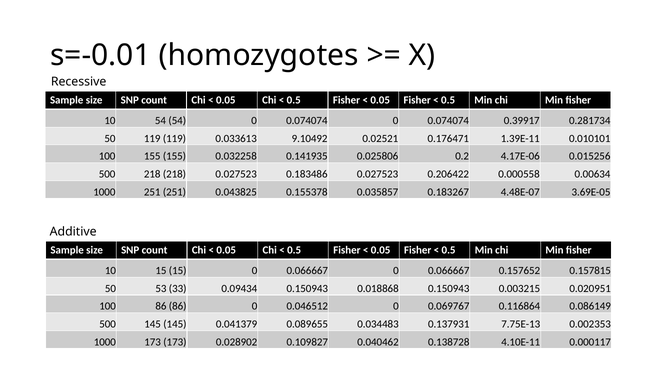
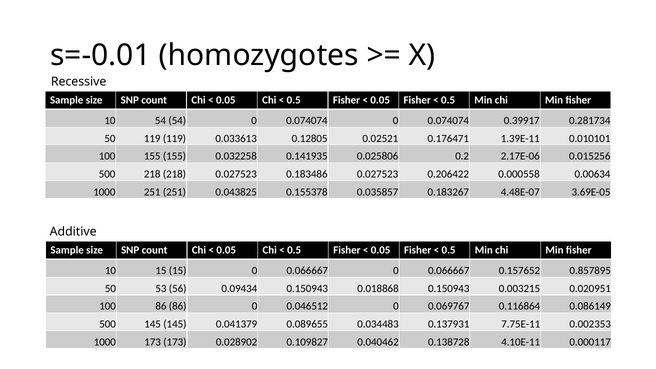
9.10492: 9.10492 -> 0.12805
4.17E-06: 4.17E-06 -> 2.17E-06
0.157815: 0.157815 -> 0.857895
33: 33 -> 56
7.75E-13: 7.75E-13 -> 7.75E-11
